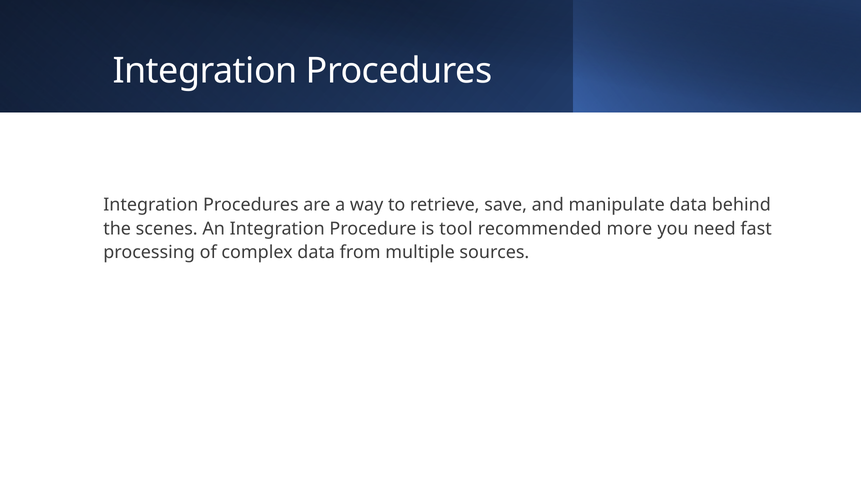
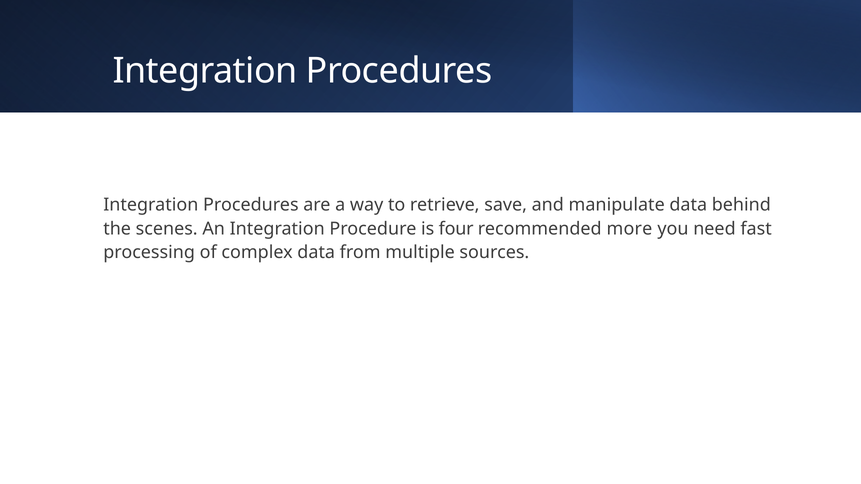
tool: tool -> four
